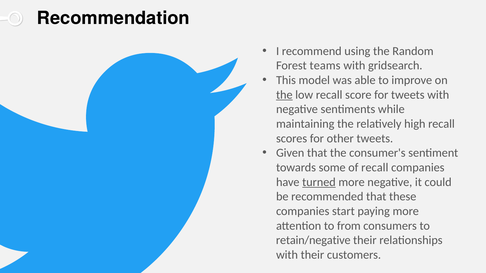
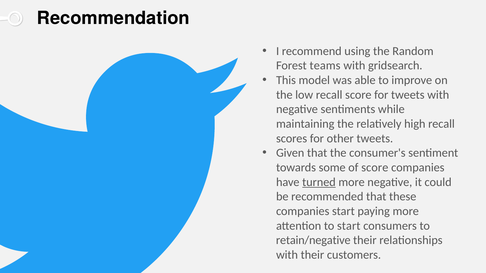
the at (284, 95) underline: present -> none
of recall: recall -> score
to from: from -> start
